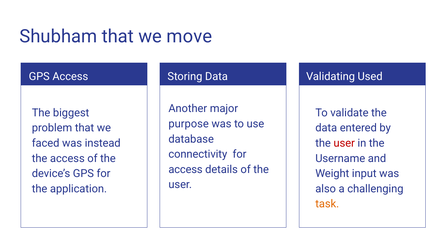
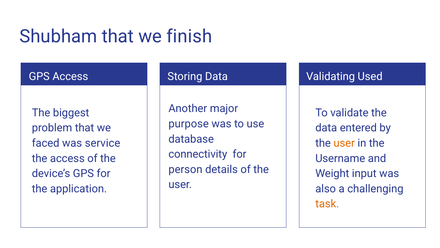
move: move -> finish
instead: instead -> service
user at (344, 143) colour: red -> orange
access at (186, 169): access -> person
